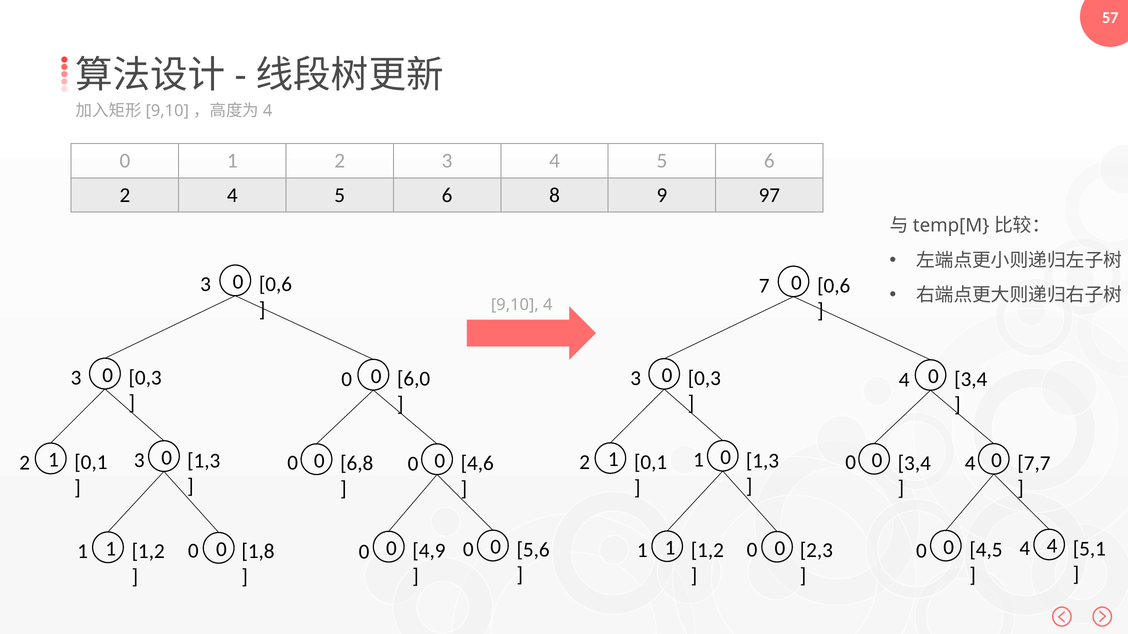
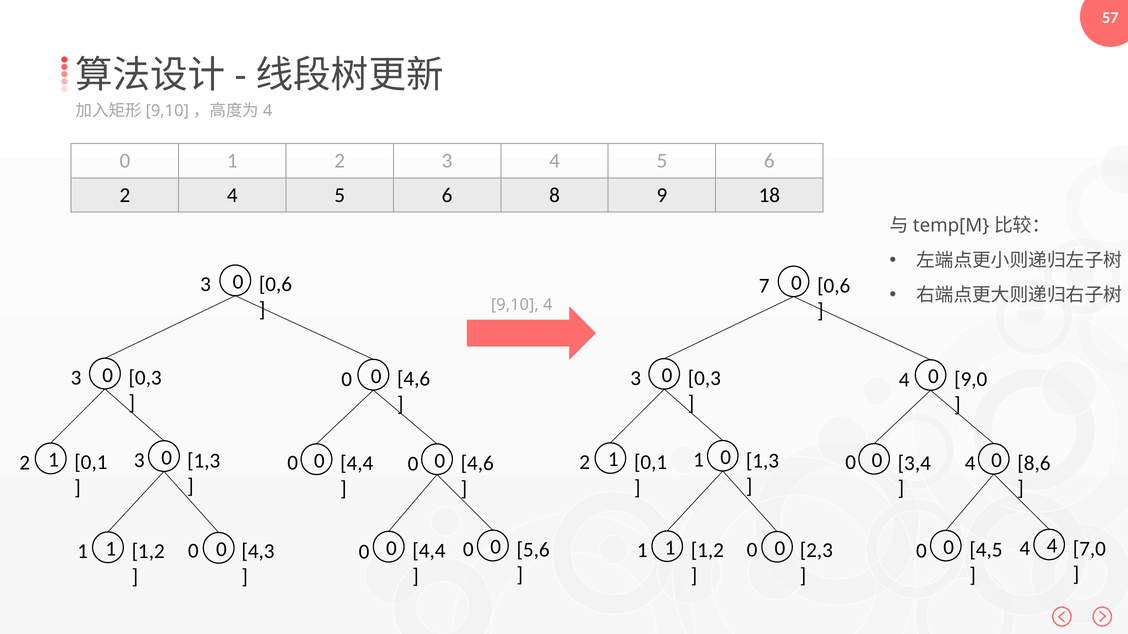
97: 97 -> 18
6,0 at (414, 379): 6,0 -> 4,6
3,4 at (971, 380): 3,4 -> 9,0
7,7: 7,7 -> 8,6
6,8 at (357, 464): 6,8 -> 4,4
5,1: 5,1 -> 7,0
4,9 at (429, 551): 4,9 -> 4,4
1,8: 1,8 -> 4,3
